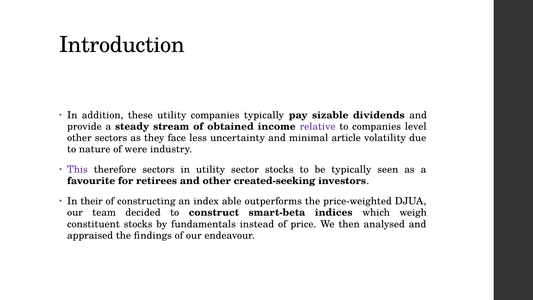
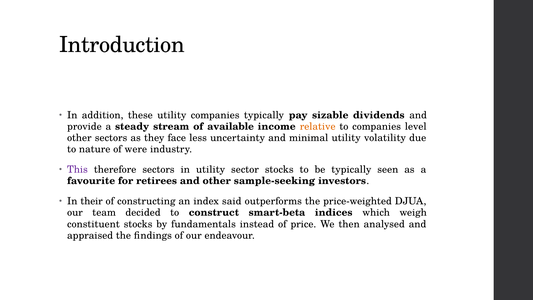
obtained: obtained -> available
relative colour: purple -> orange
minimal article: article -> utility
created-seeking: created-seeking -> sample-seeking
able: able -> said
